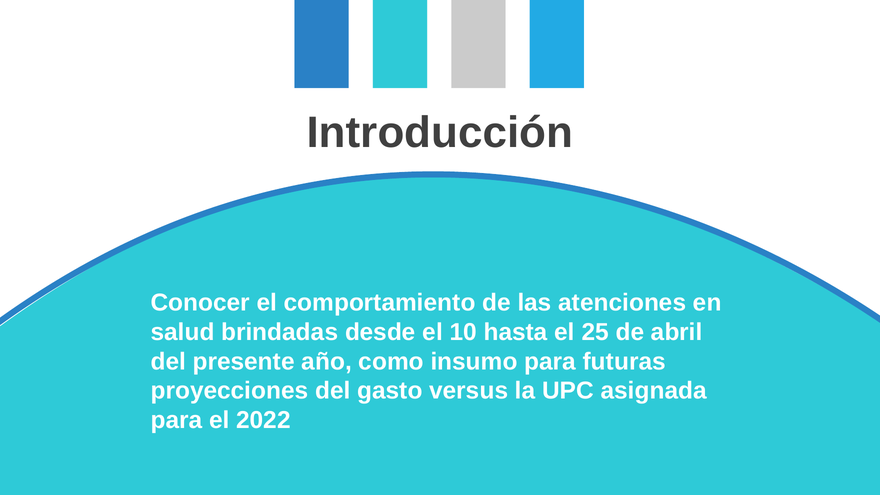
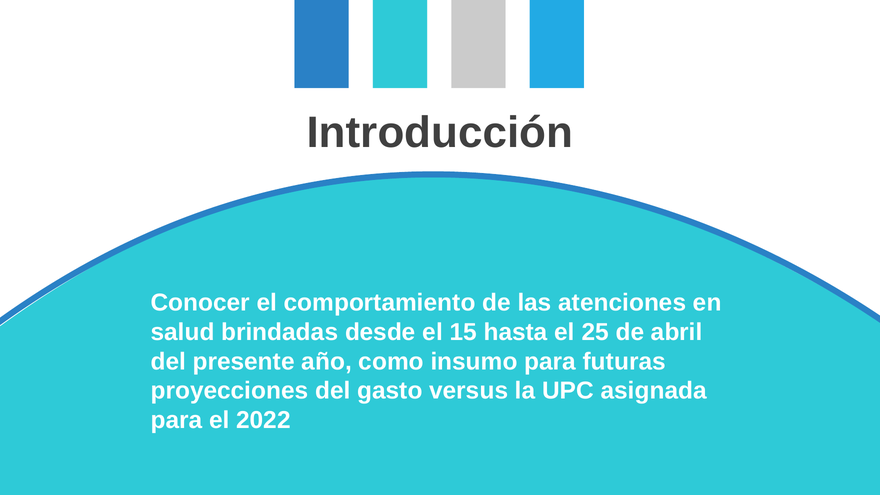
10: 10 -> 15
